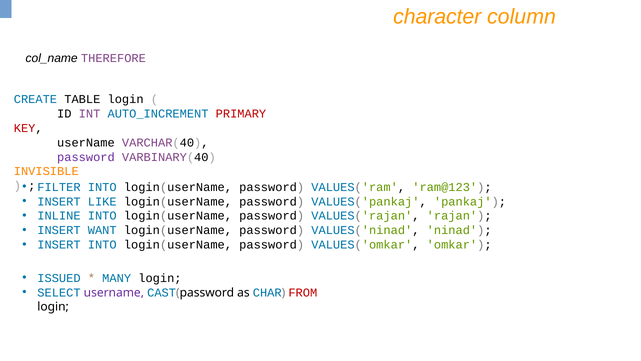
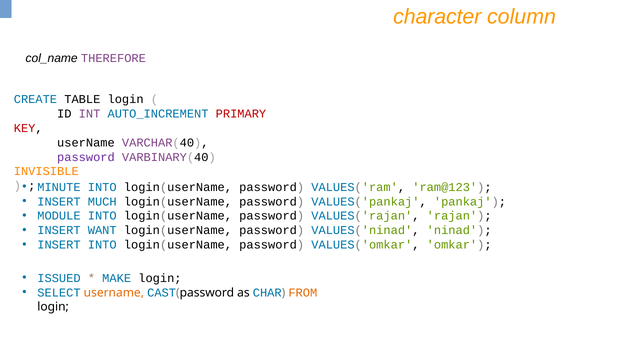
FILTER: FILTER -> MINUTE
LIKE: LIKE -> MUCH
INLINE: INLINE -> MODULE
MANY: MANY -> MAKE
username at (114, 292) colour: purple -> orange
FROM colour: red -> orange
